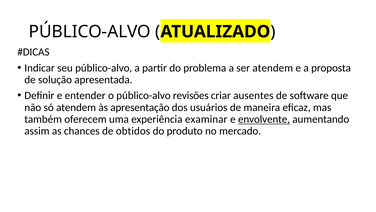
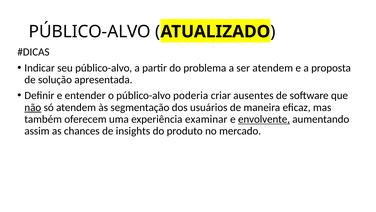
revisões: revisões -> poderia
não underline: none -> present
apresentação: apresentação -> segmentação
obtidos: obtidos -> insights
